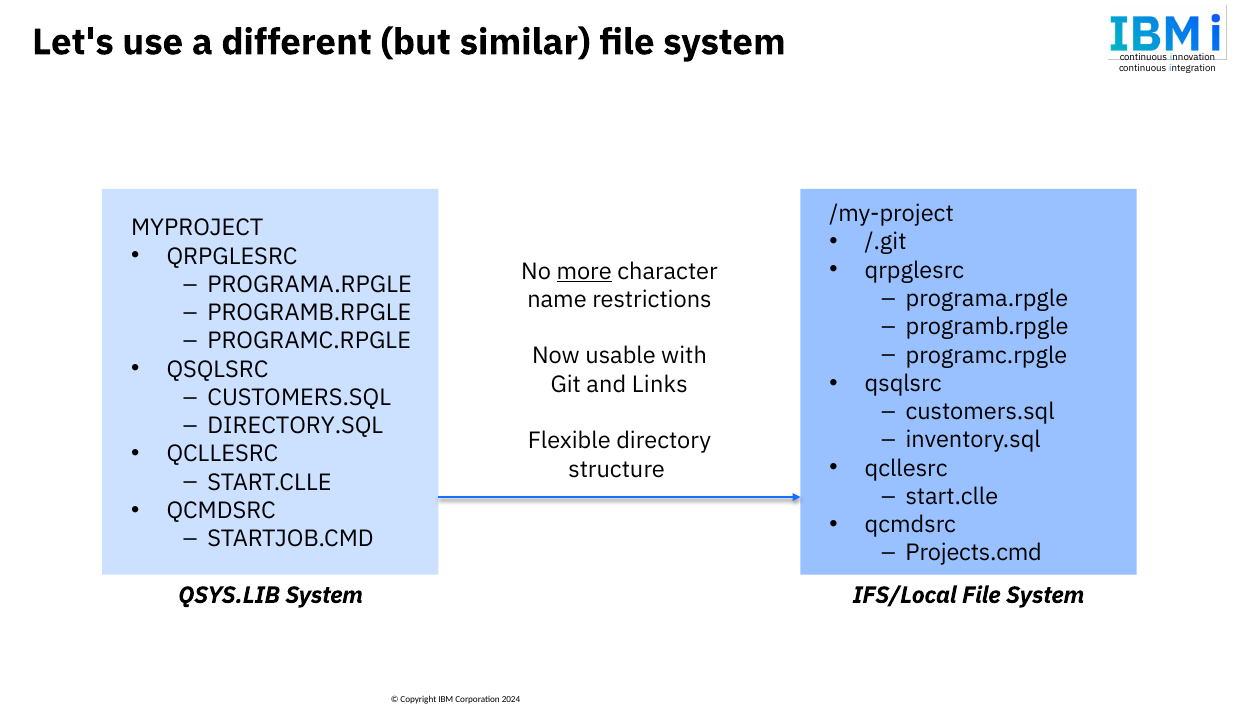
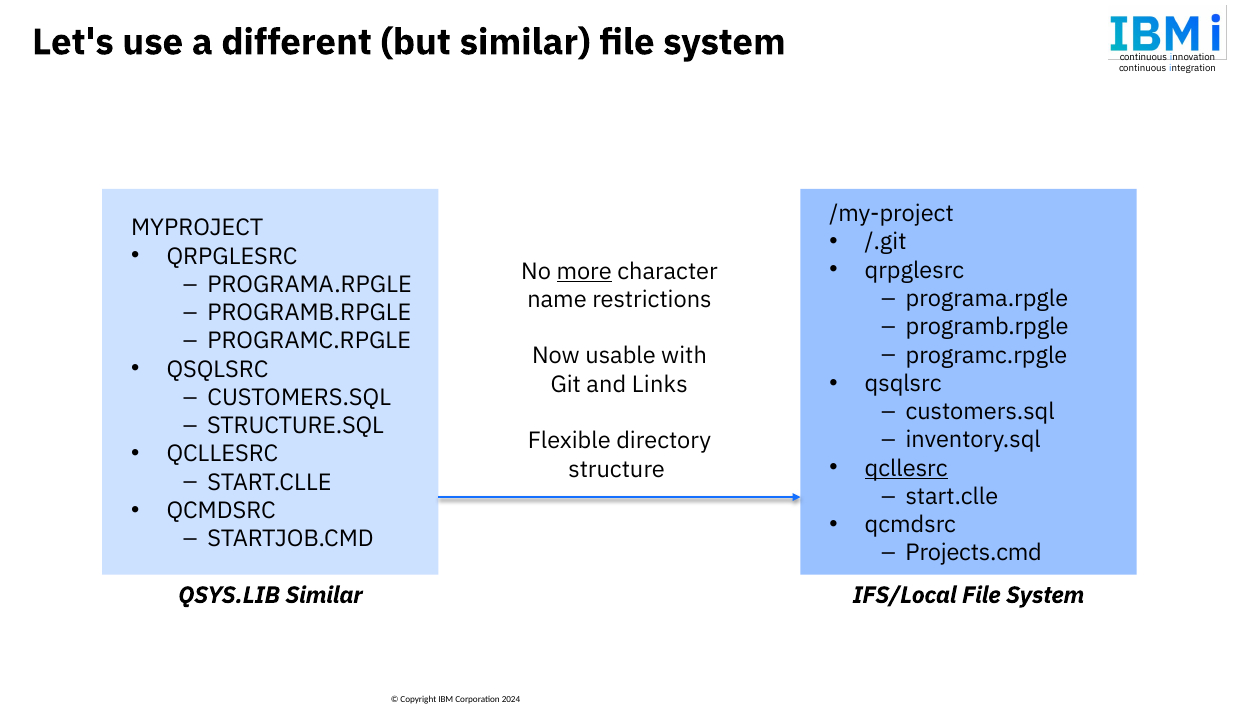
DIRECTORY.SQL: DIRECTORY.SQL -> STRUCTURE.SQL
qcllesrc at (906, 468) underline: none -> present
QSYS.LIB System: System -> Similar
